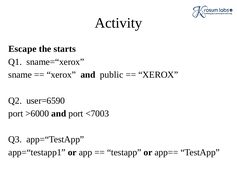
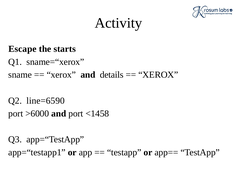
public: public -> details
user=6590: user=6590 -> line=6590
<7003: <7003 -> <1458
